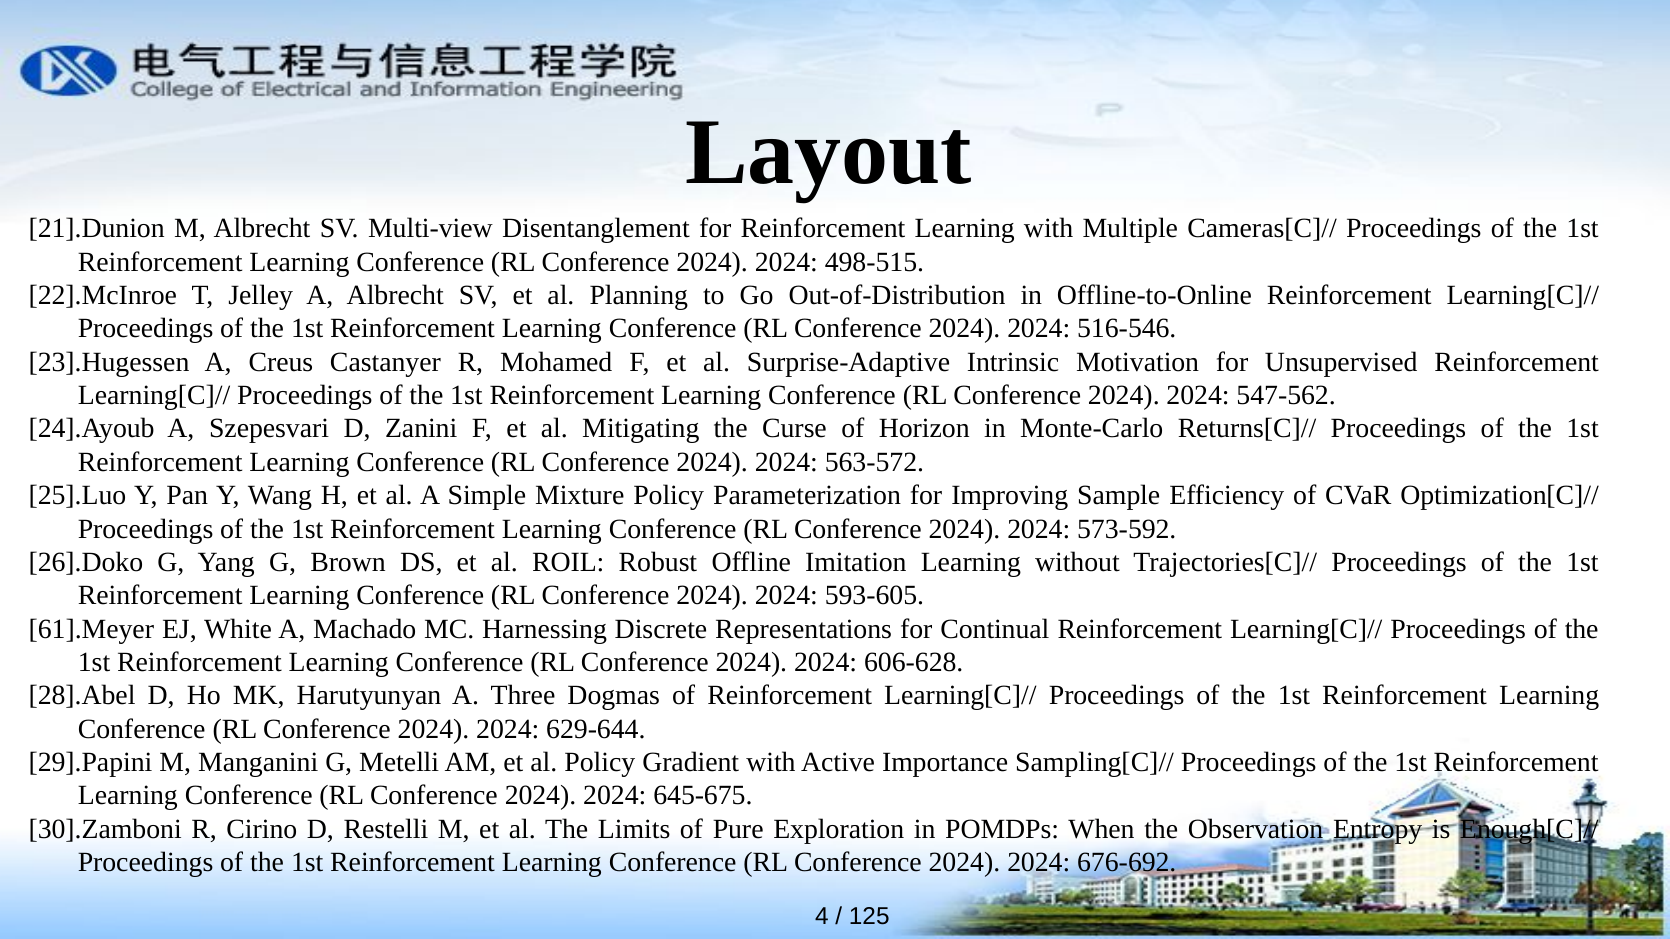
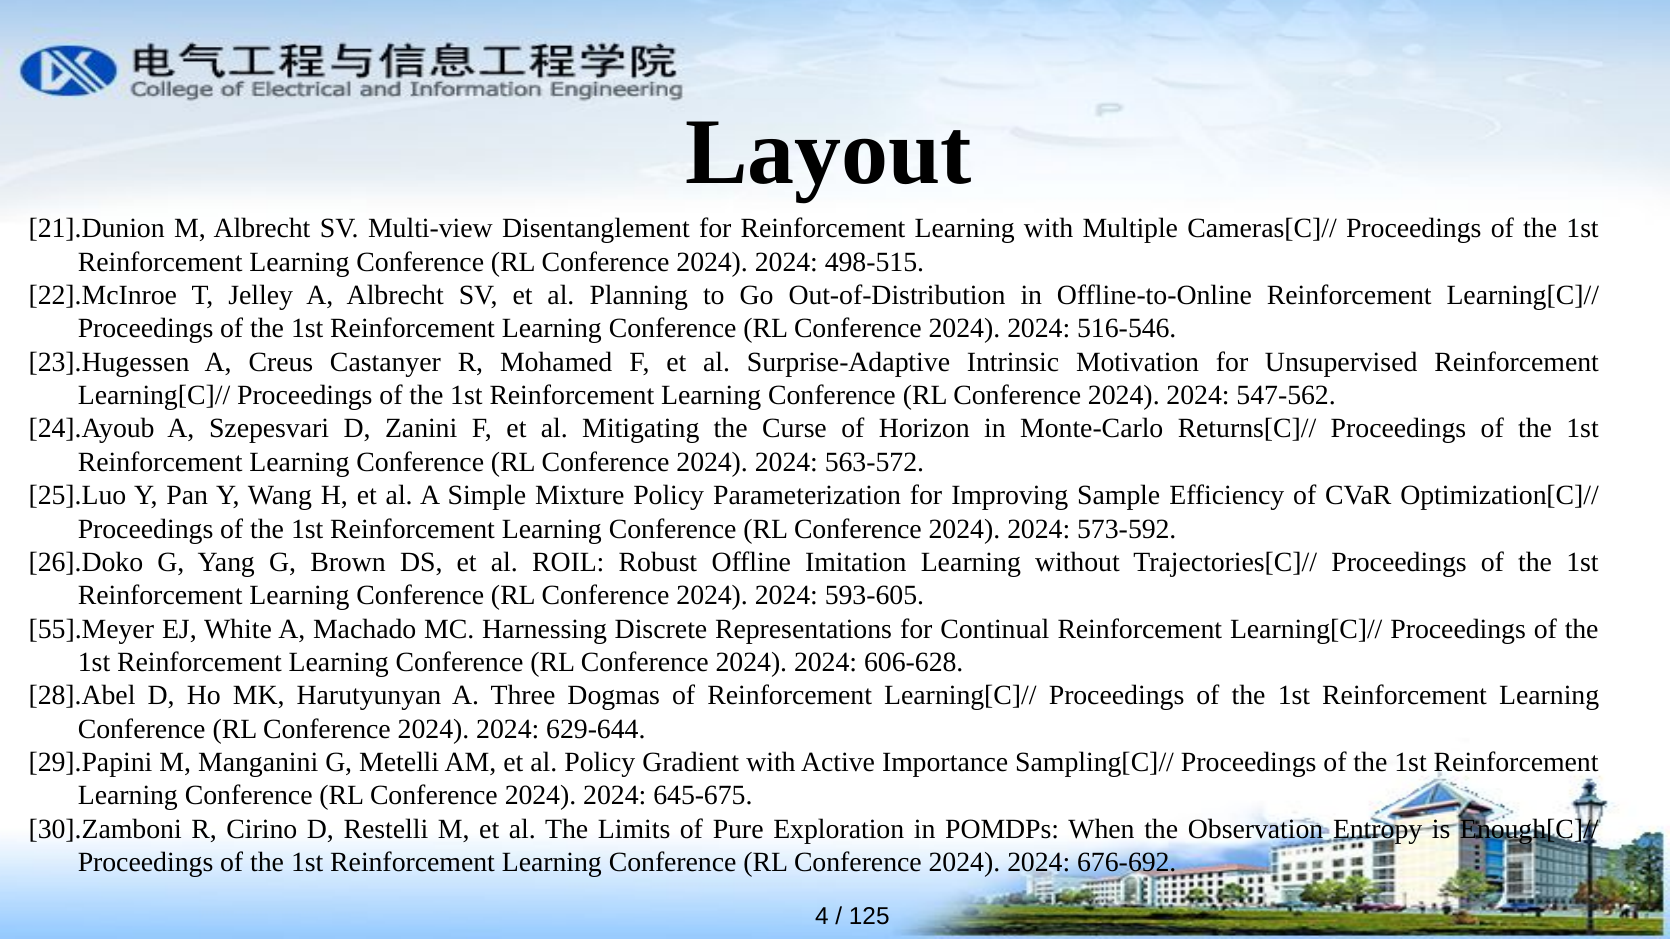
61].Meyer: 61].Meyer -> 55].Meyer
